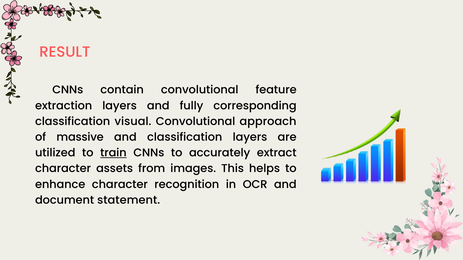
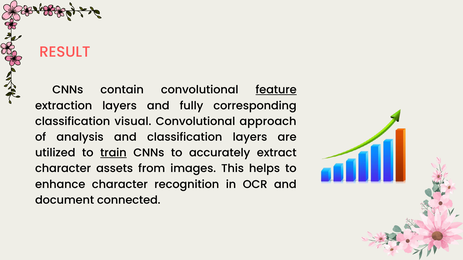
feature underline: none -> present
massive: massive -> analysis
statement: statement -> connected
